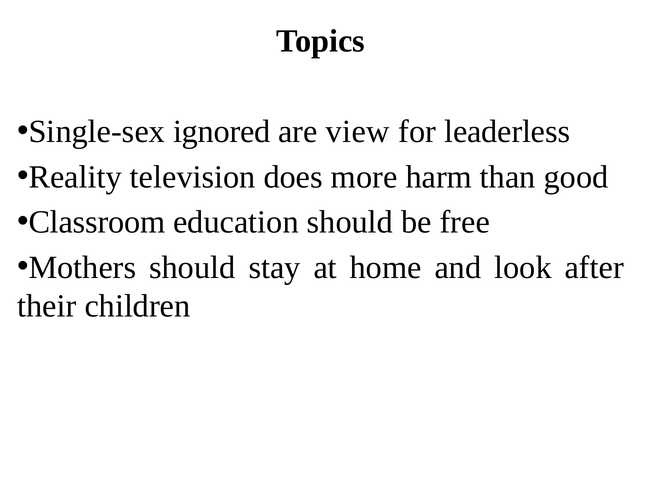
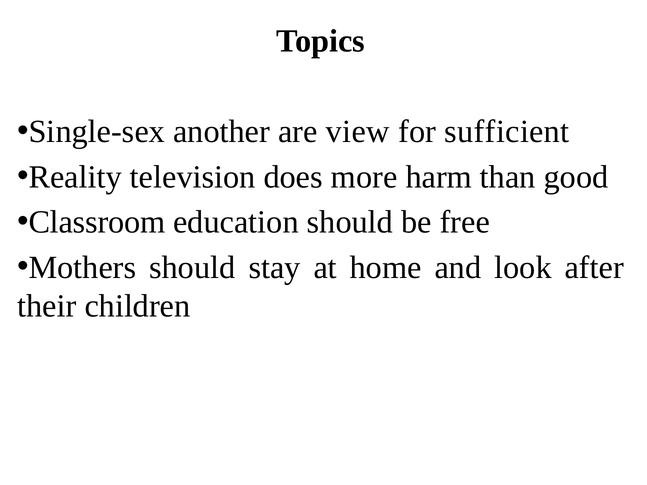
ignored: ignored -> another
leaderless: leaderless -> sufficient
